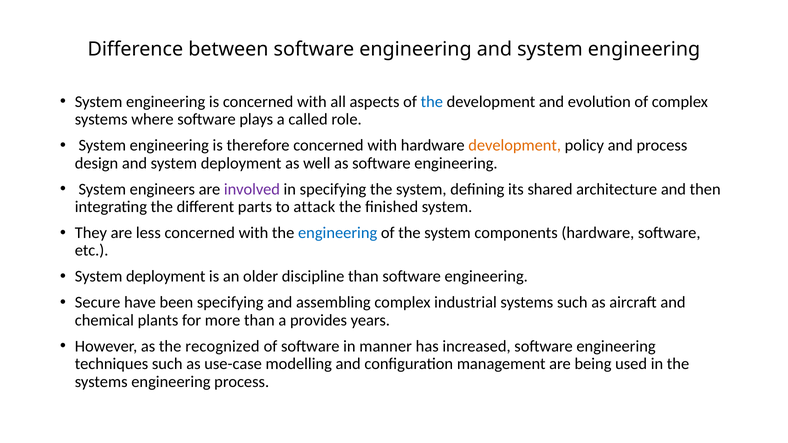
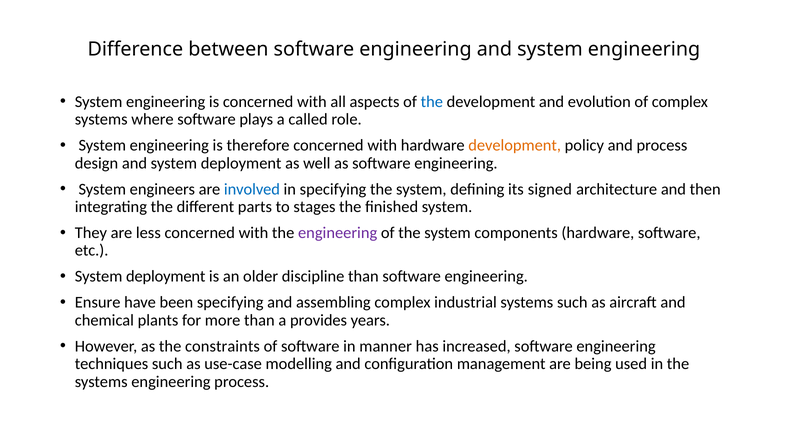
involved colour: purple -> blue
shared: shared -> signed
attack: attack -> stages
engineering at (338, 233) colour: blue -> purple
Secure: Secure -> Ensure
recognized: recognized -> constraints
